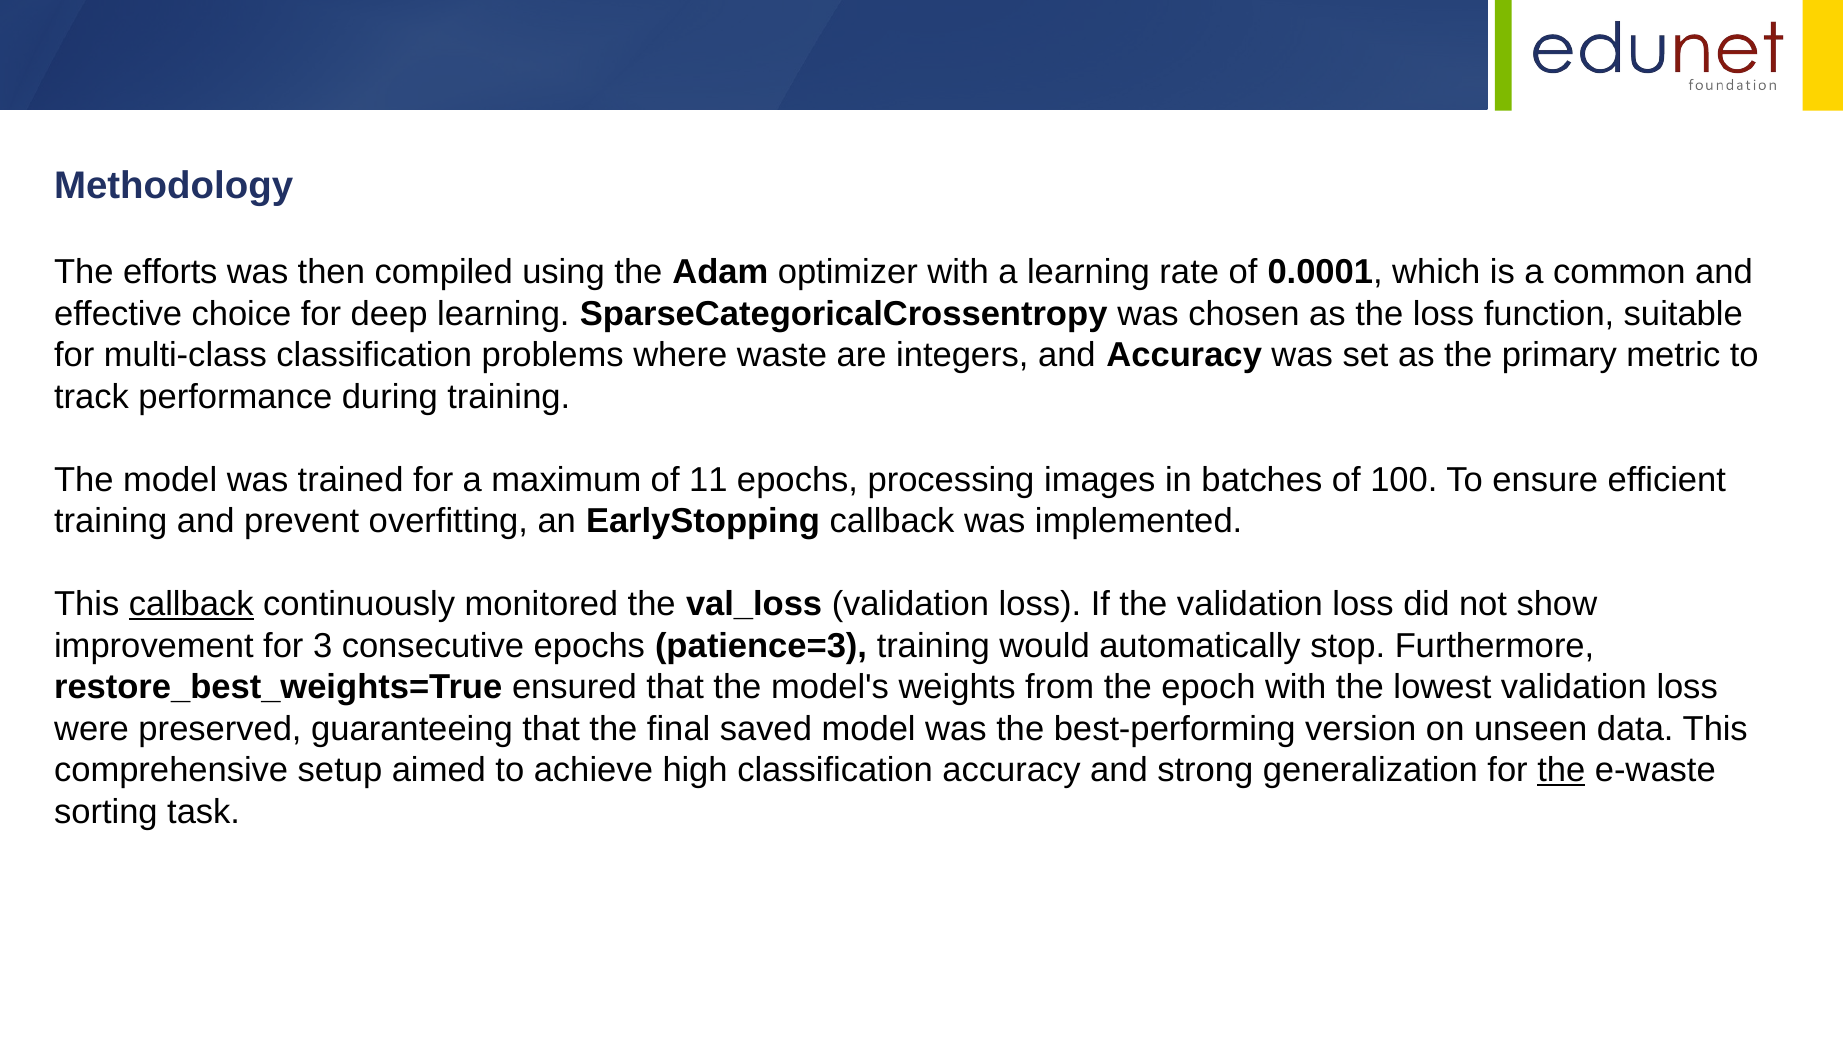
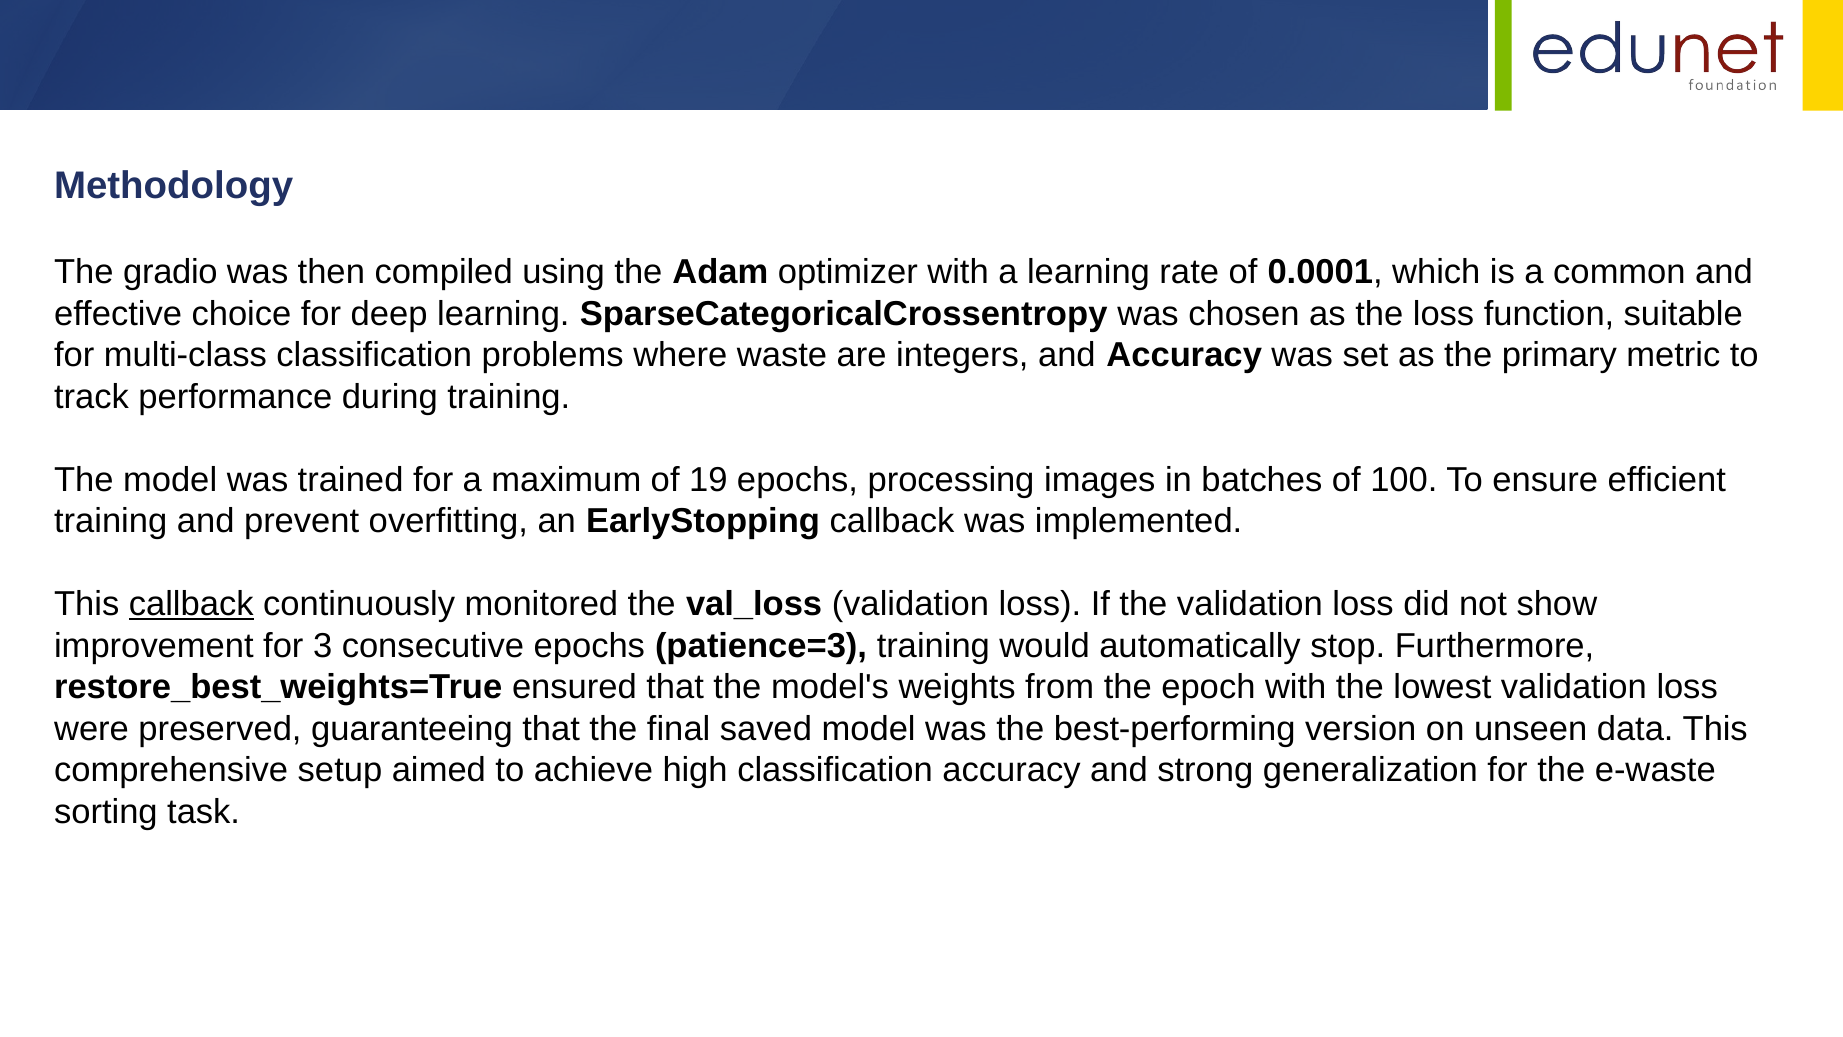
efforts: efforts -> gradio
11: 11 -> 19
the at (1561, 770) underline: present -> none
